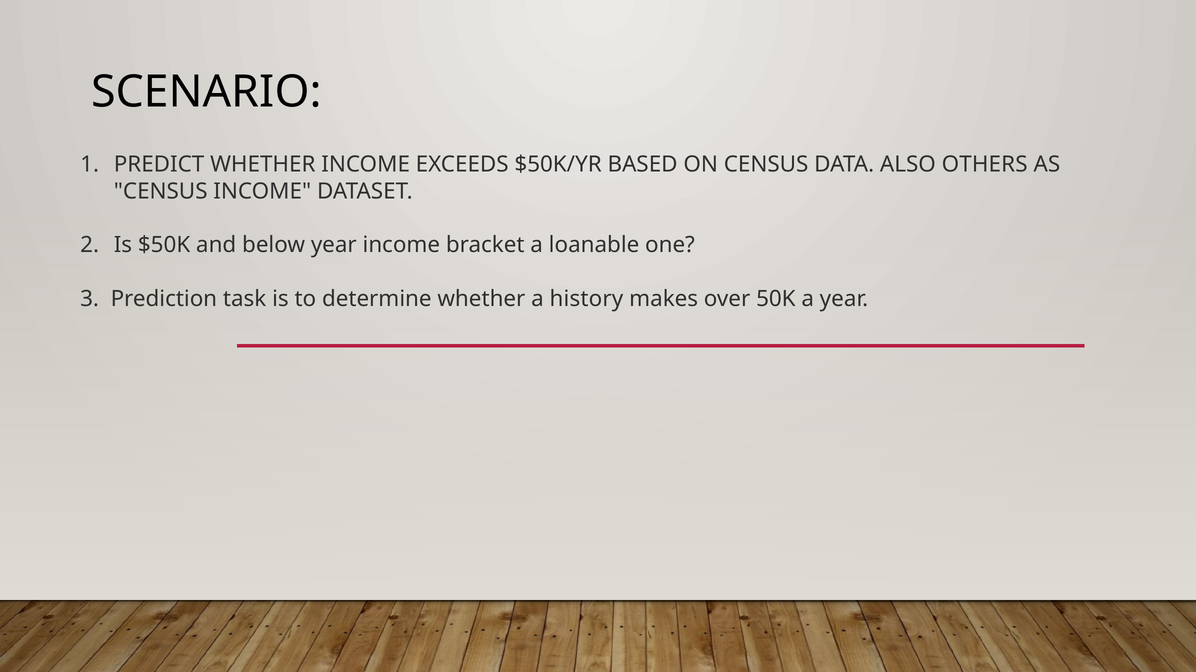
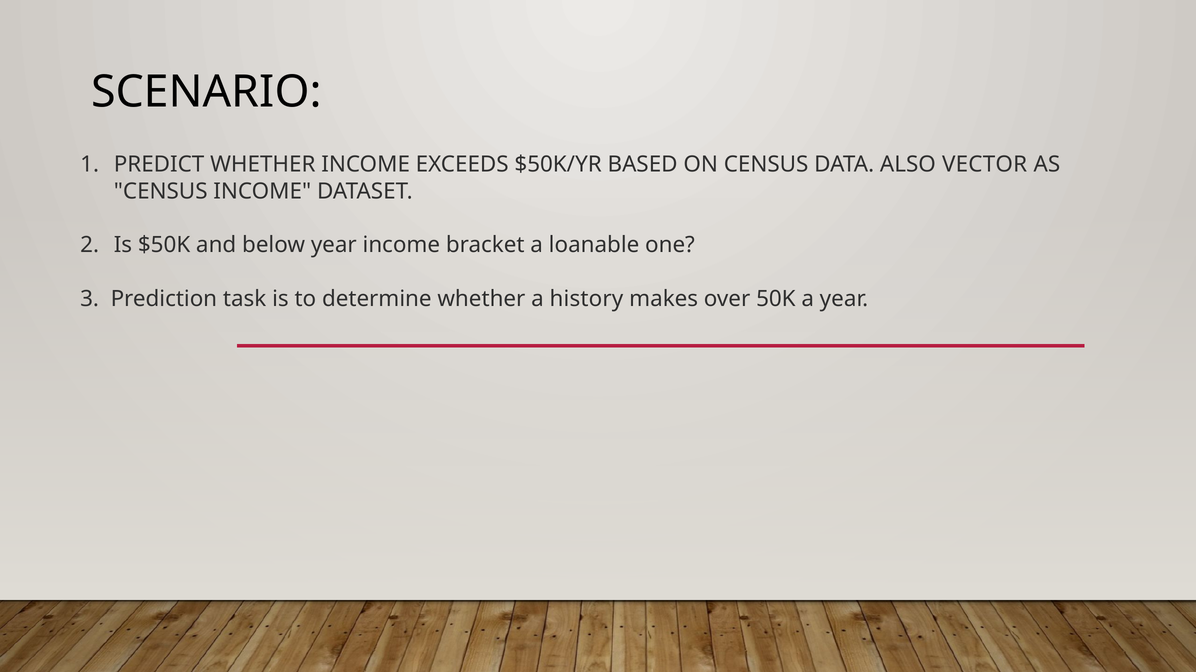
OTHERS: OTHERS -> VECTOR
